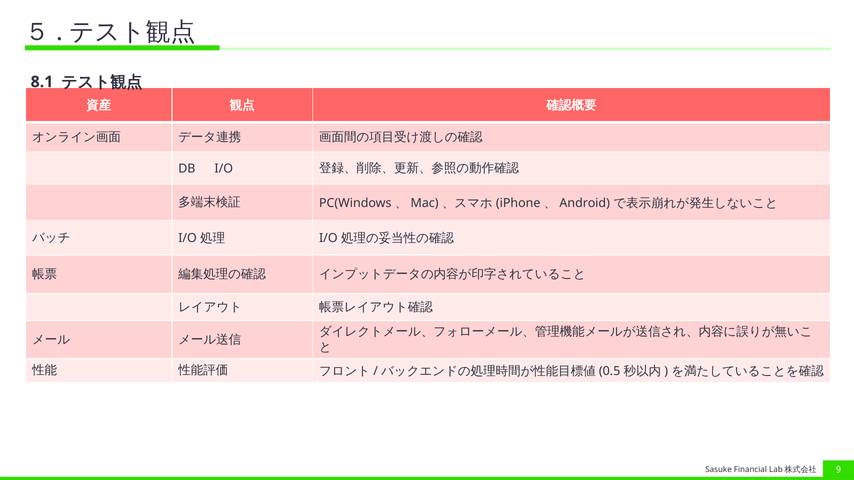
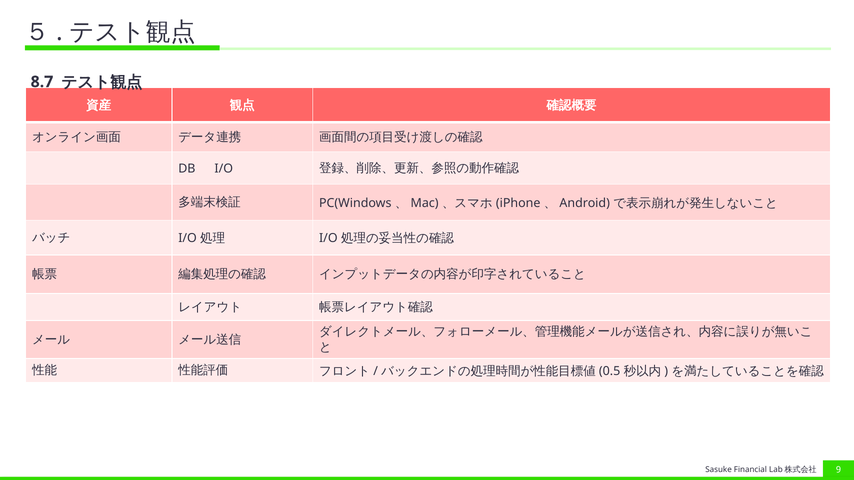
8.1: 8.1 -> 8.7
